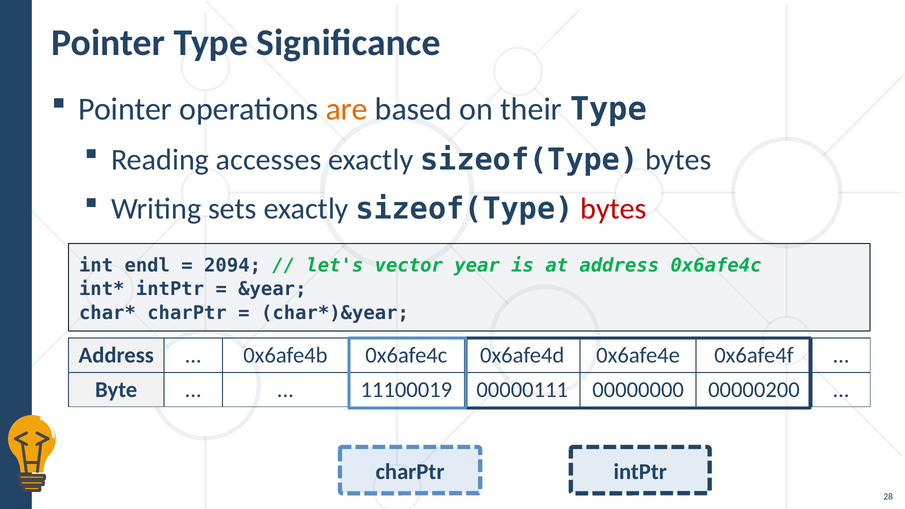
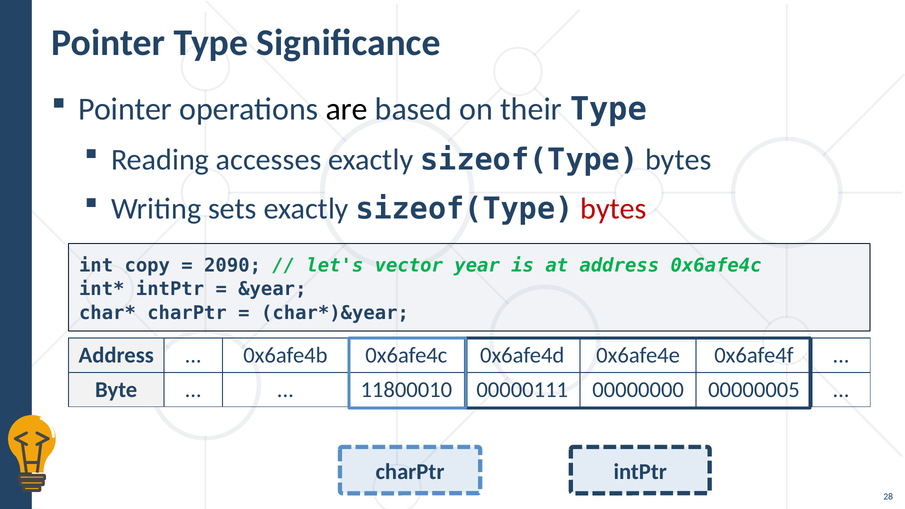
are colour: orange -> black
endl: endl -> copy
2094: 2094 -> 2090
11100019: 11100019 -> 11800010
00000200: 00000200 -> 00000005
